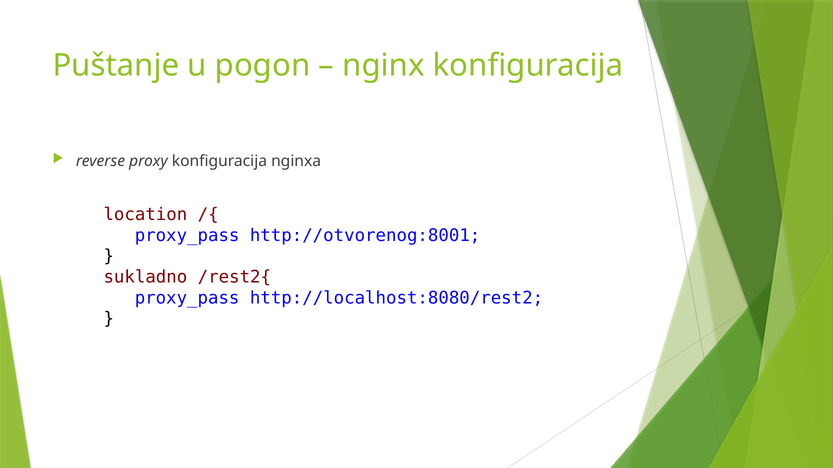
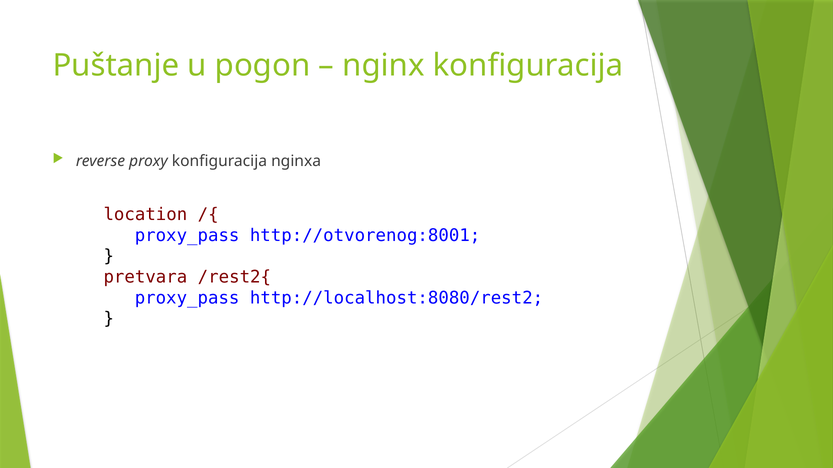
sukladno: sukladno -> pretvara
